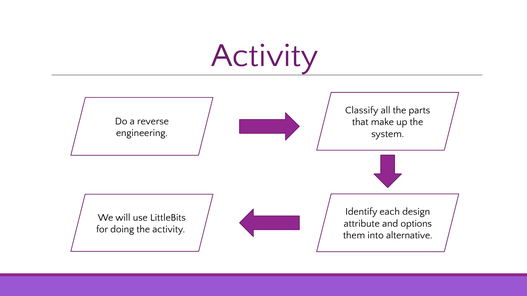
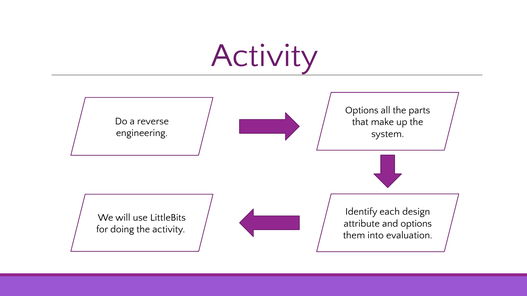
Classify at (362, 110): Classify -> Options
alternative: alternative -> evaluation
